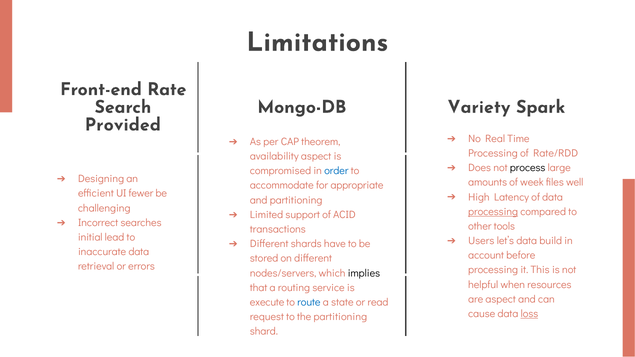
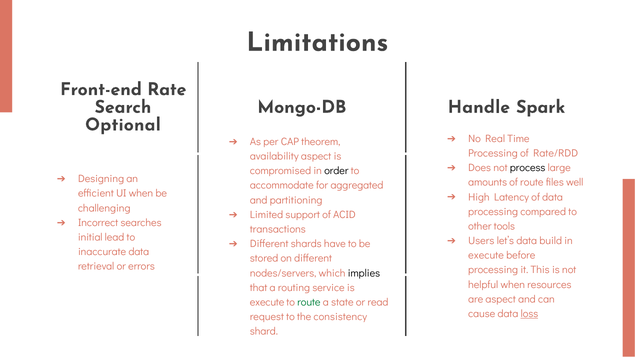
Variety: Variety -> Handle
Provided: Provided -> Optional
order colour: blue -> black
of week: week -> route
appropriate: appropriate -> aggregated
UI fewer: fewer -> when
processing at (493, 212) underline: present -> none
account at (486, 256): account -> execute
route at (309, 302) colour: blue -> green
the partitioning: partitioning -> consistency
